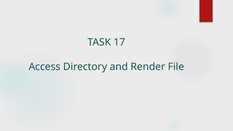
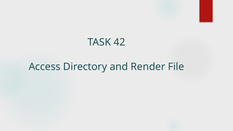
17: 17 -> 42
